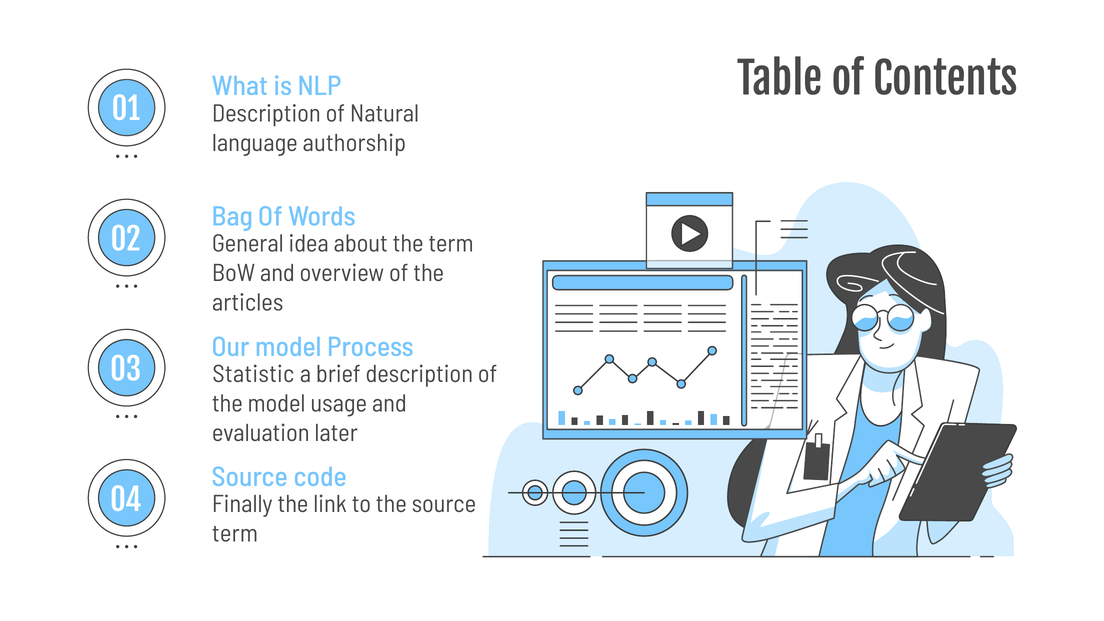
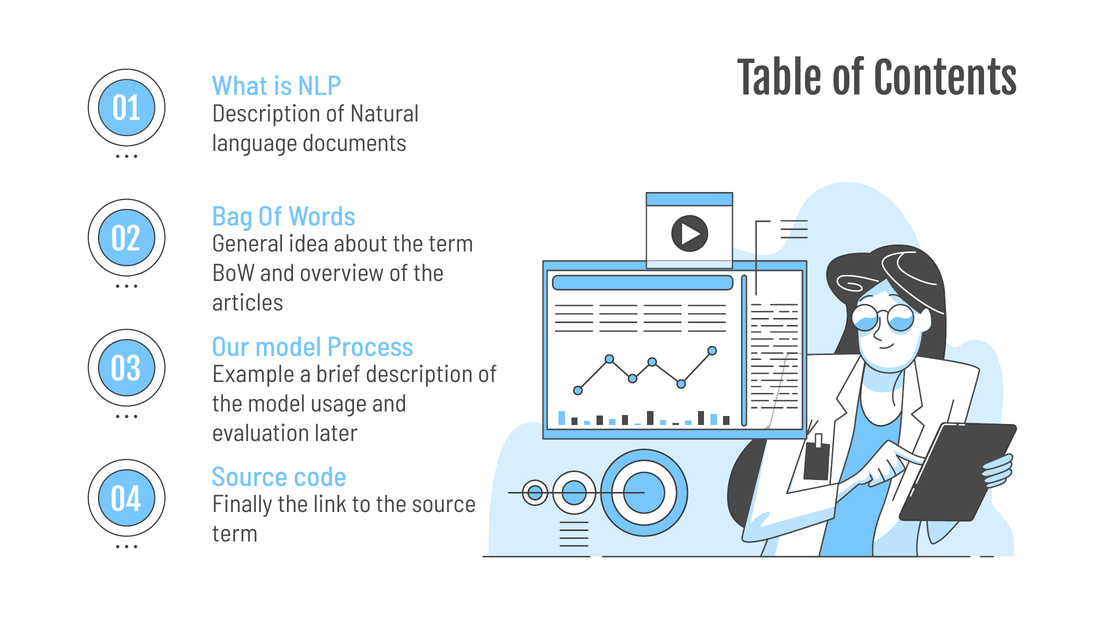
authorship: authorship -> documents
Statistic: Statistic -> Example
